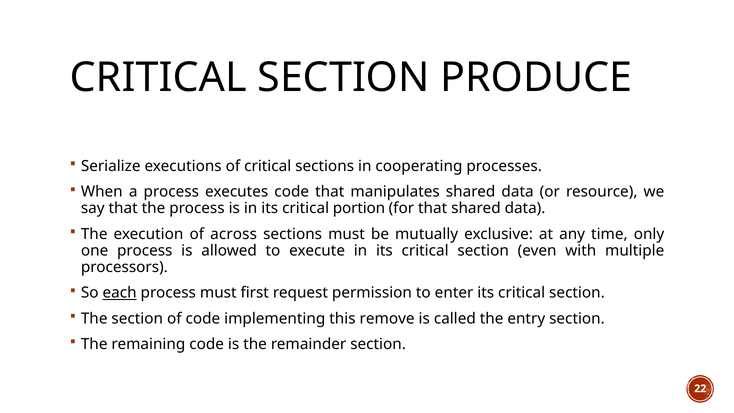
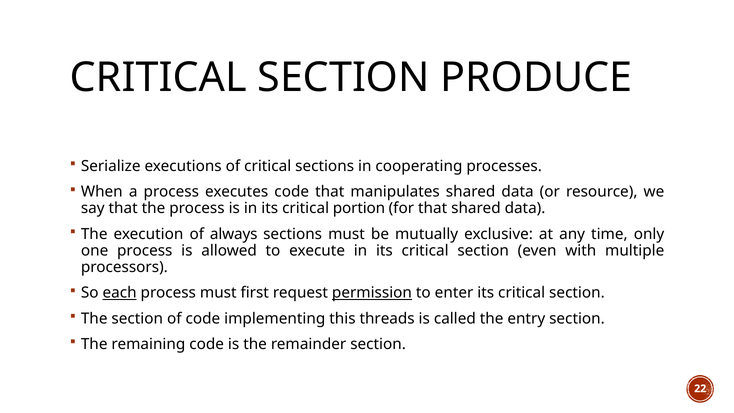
across: across -> always
permission underline: none -> present
remove: remove -> threads
